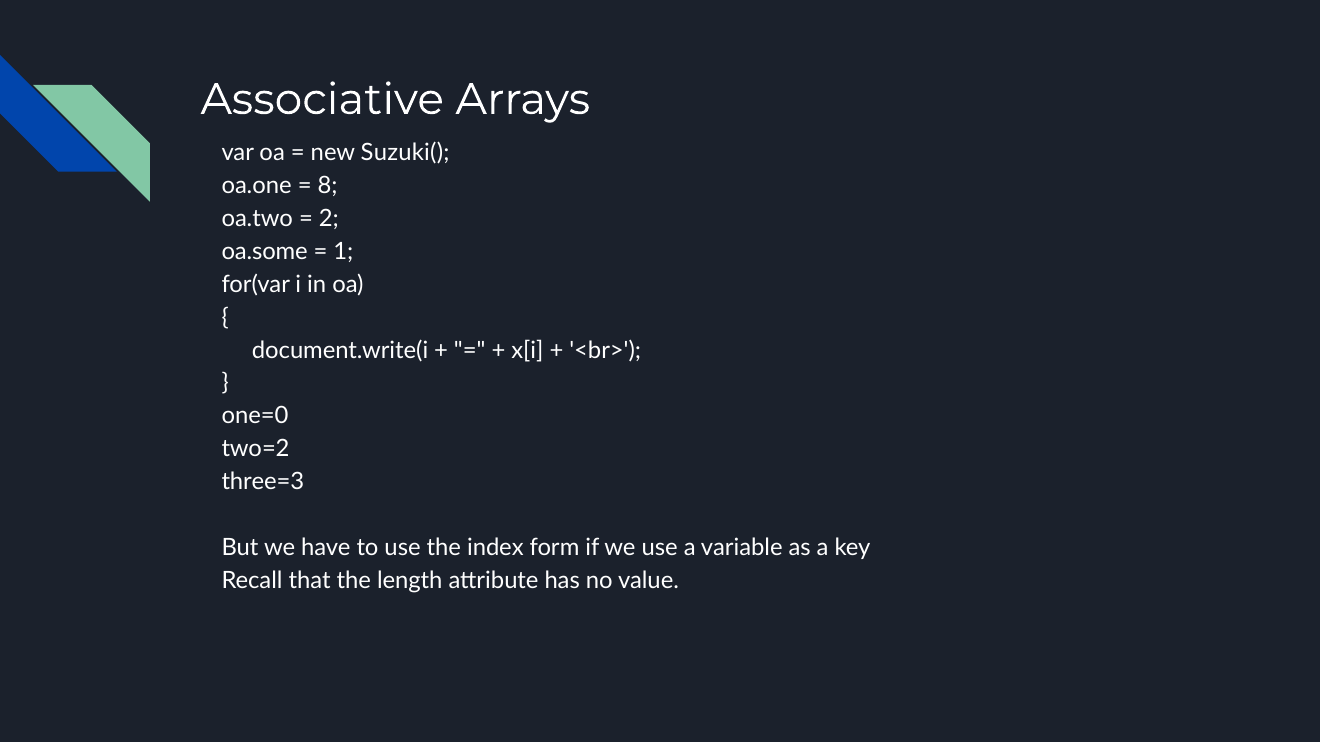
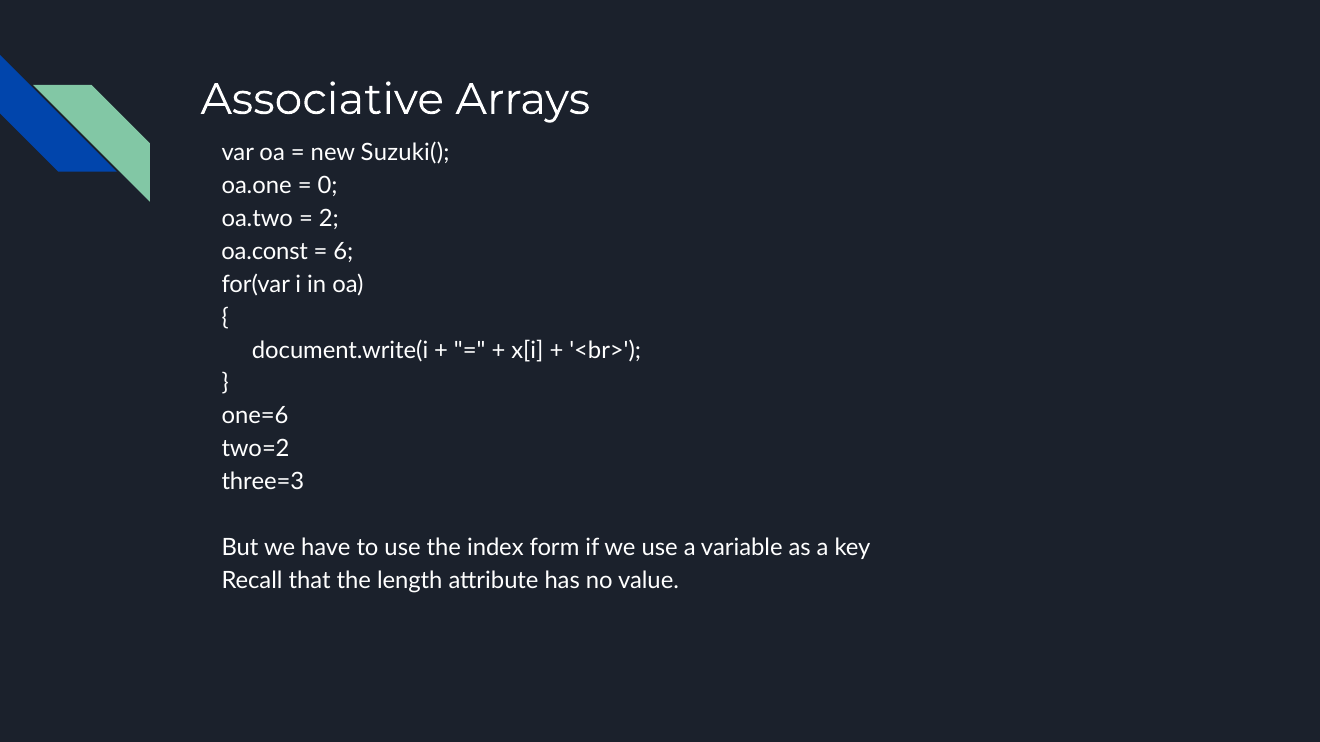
8: 8 -> 0
oa.some: oa.some -> oa.const
1: 1 -> 6
one=0: one=0 -> one=6
